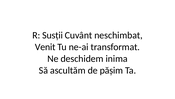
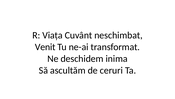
Susții: Susții -> Viața
pășim: pășim -> ceruri
